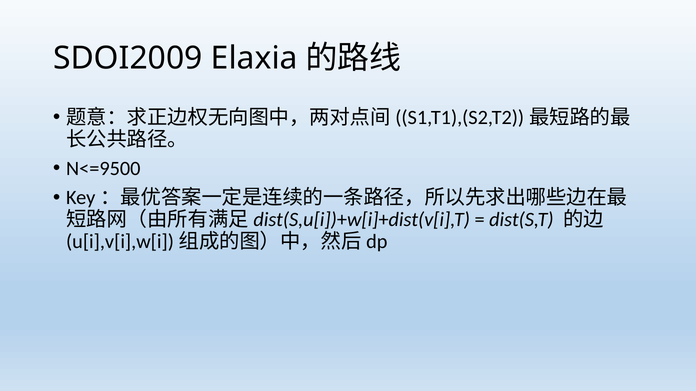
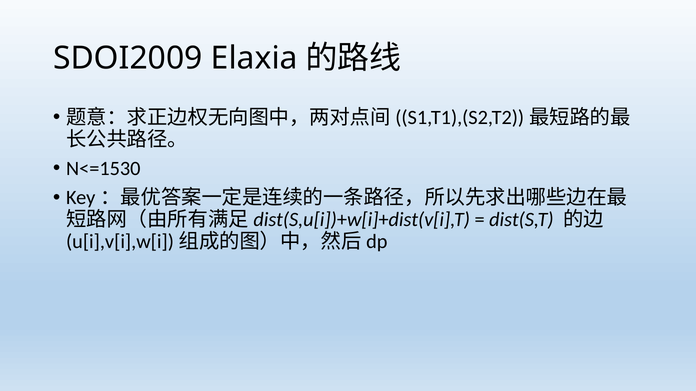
N<=9500: N<=9500 -> N<=1530
